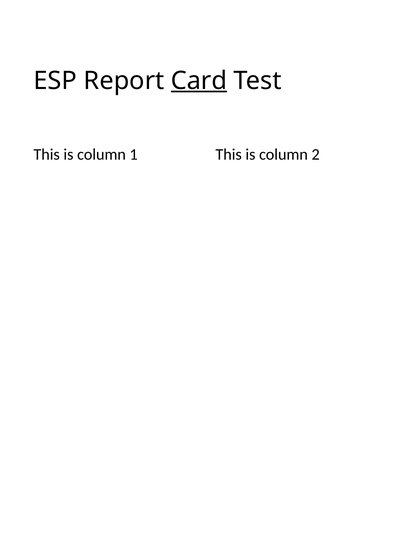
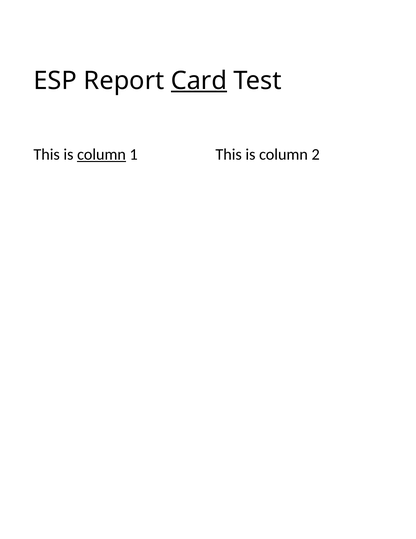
column at (101, 154) underline: none -> present
